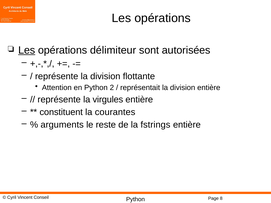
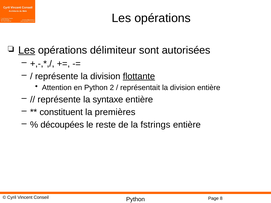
flottante underline: none -> present
virgules: virgules -> syntaxe
courantes: courantes -> premières
arguments: arguments -> découpées
